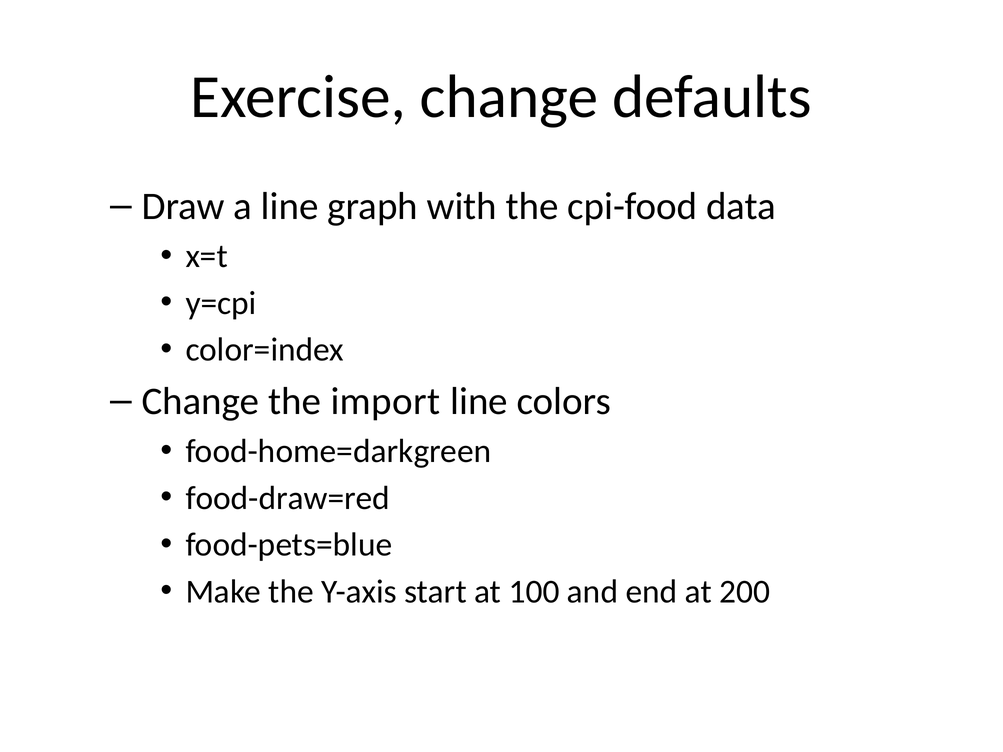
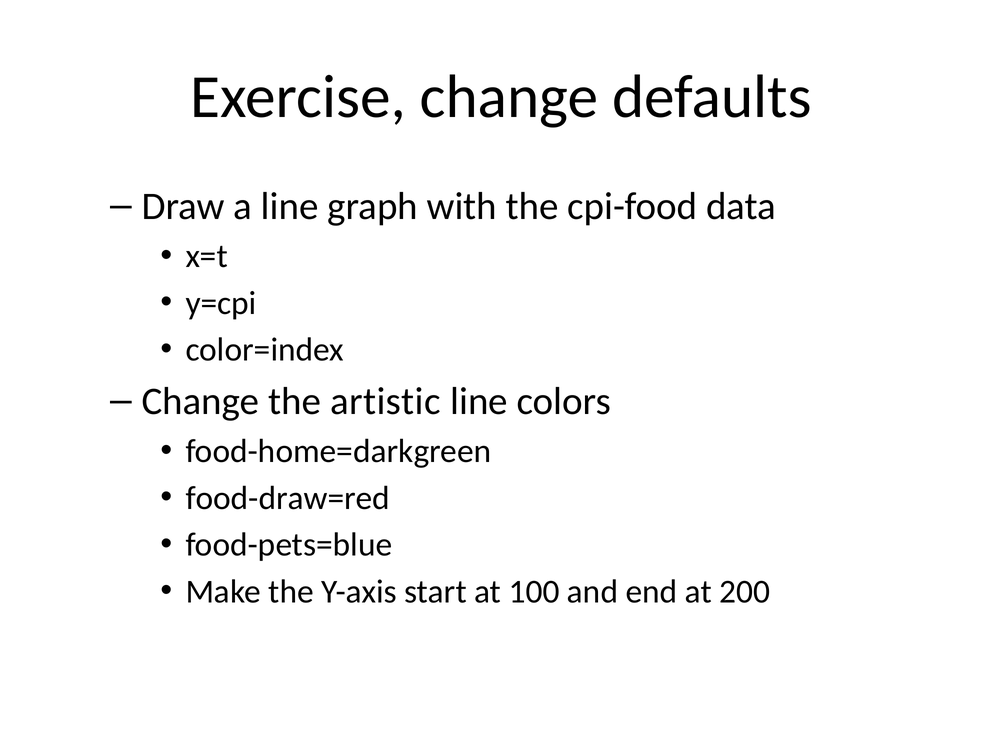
import: import -> artistic
